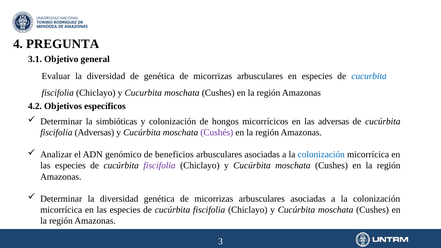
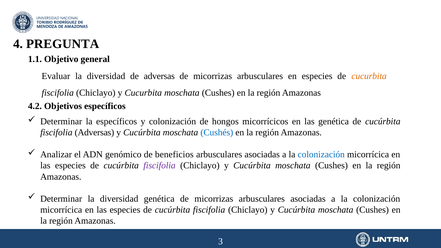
3.1: 3.1 -> 1.1
de genética: genética -> adversas
cucurbita at (369, 76) colour: blue -> orange
la simbióticas: simbióticas -> específicos
las adversas: adversas -> genética
Cushés colour: purple -> blue
